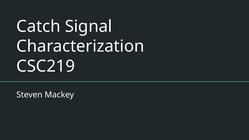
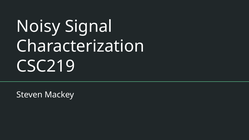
Catch: Catch -> Noisy
